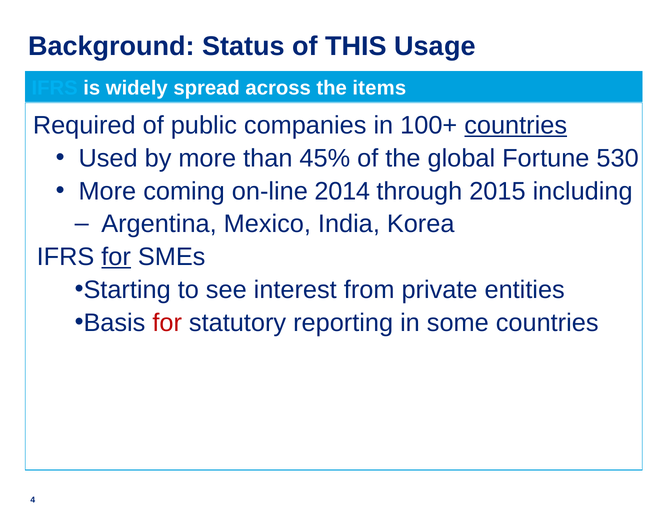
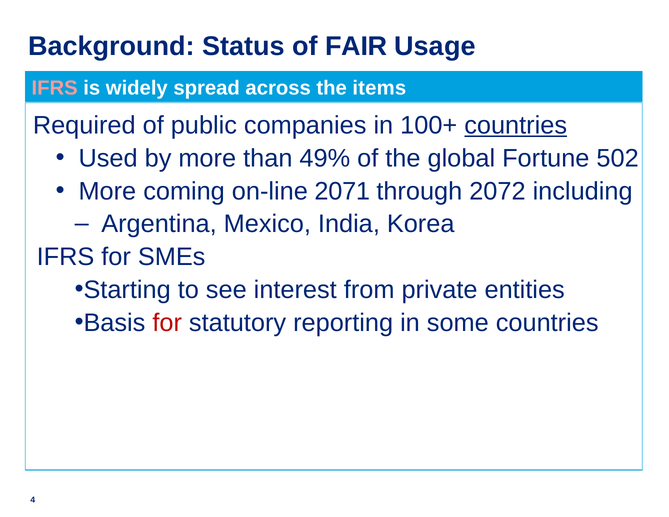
THIS: THIS -> FAIR
IFRS at (55, 88) colour: light blue -> pink
45%: 45% -> 49%
530: 530 -> 502
2014: 2014 -> 2071
2015: 2015 -> 2072
for at (116, 257) underline: present -> none
